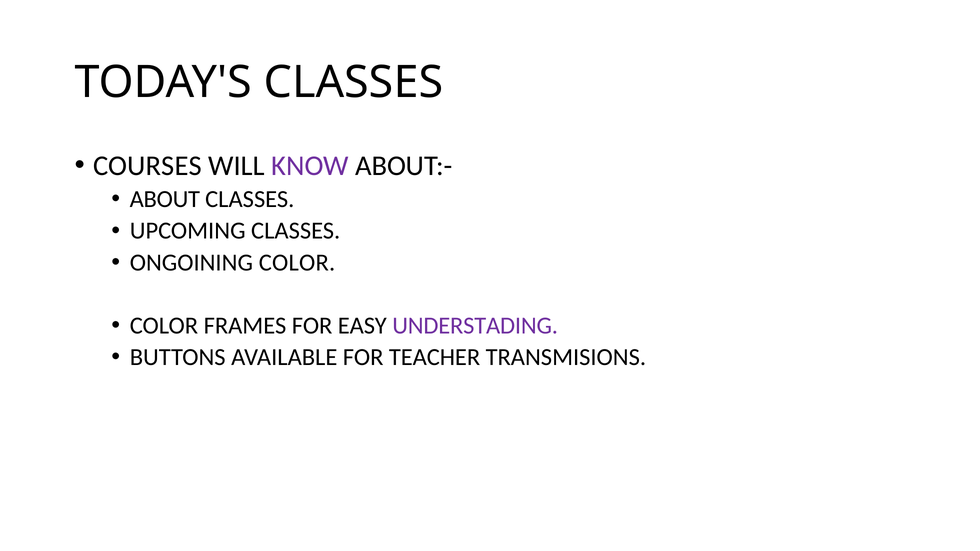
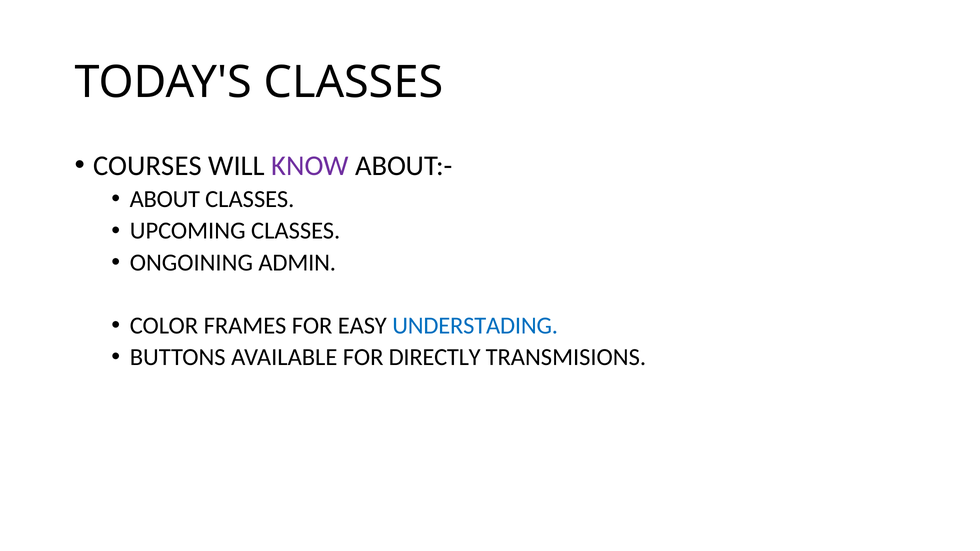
ONGOINING COLOR: COLOR -> ADMIN
UNDERSTADING colour: purple -> blue
TEACHER: TEACHER -> DIRECTLY
